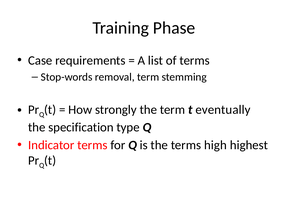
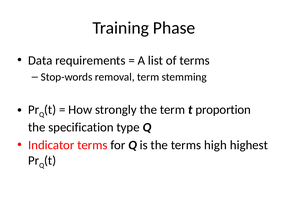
Case: Case -> Data
eventually: eventually -> proportion
